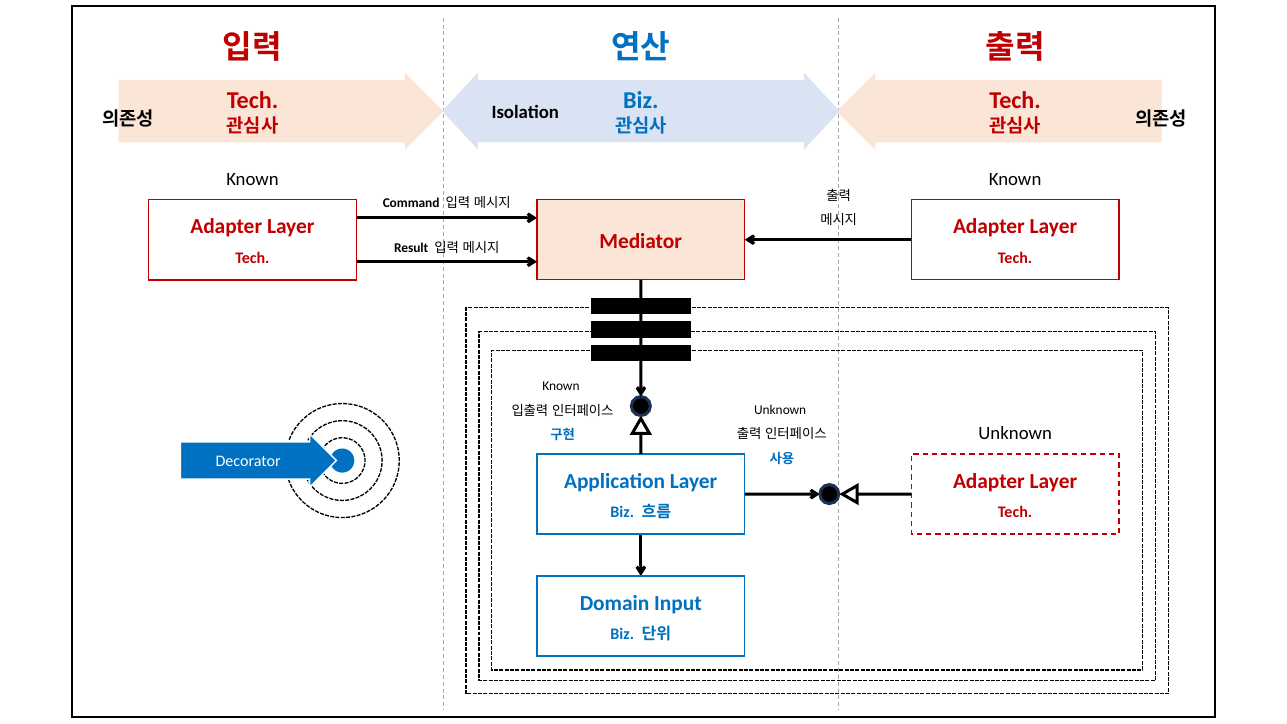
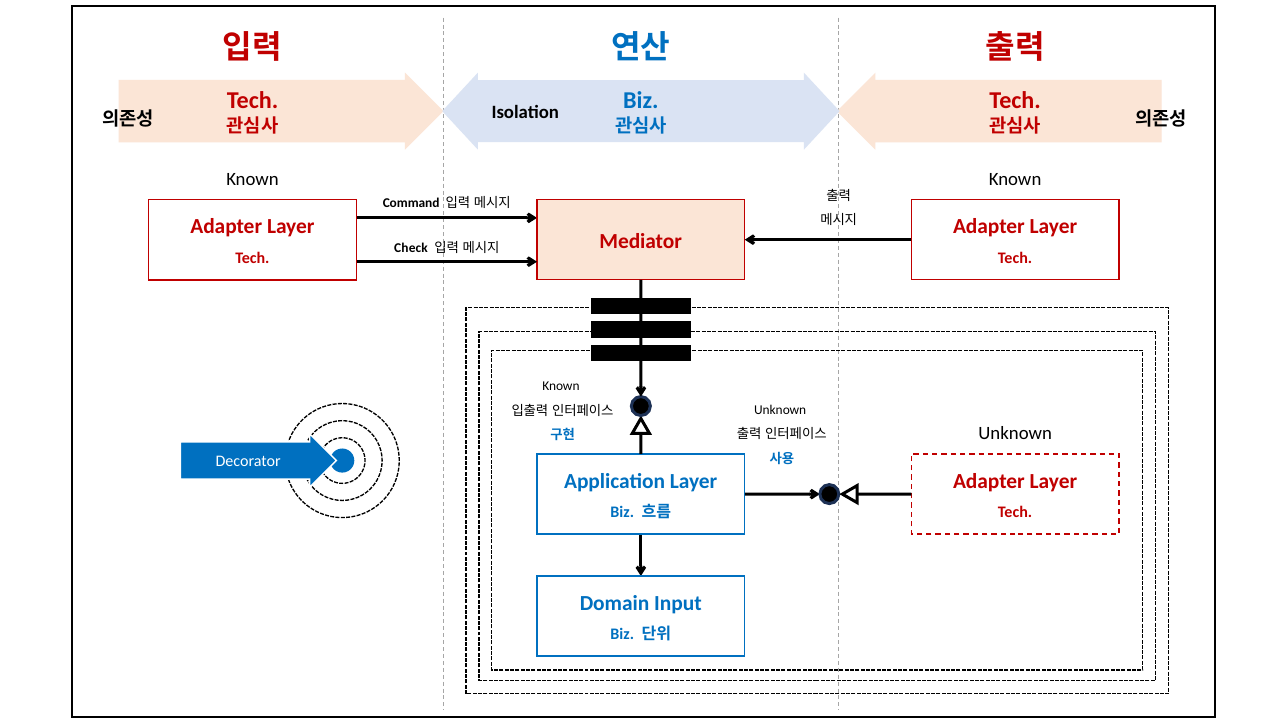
Result: Result -> Check
